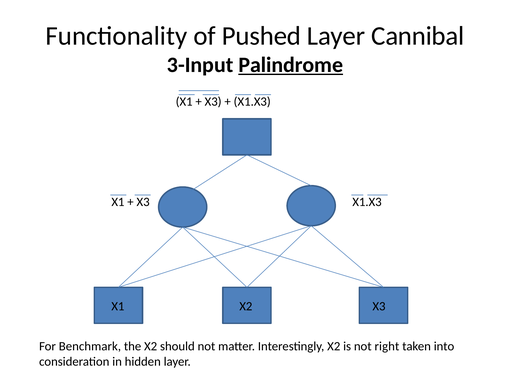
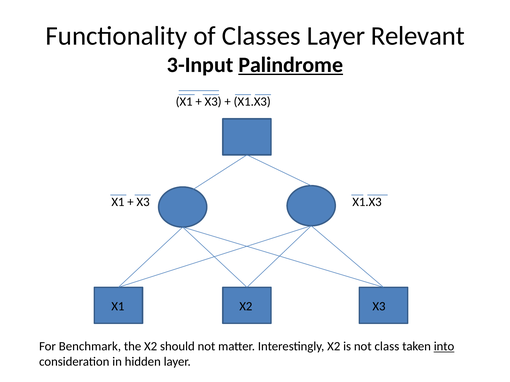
Pushed: Pushed -> Classes
Cannibal: Cannibal -> Relevant
right: right -> class
into underline: none -> present
